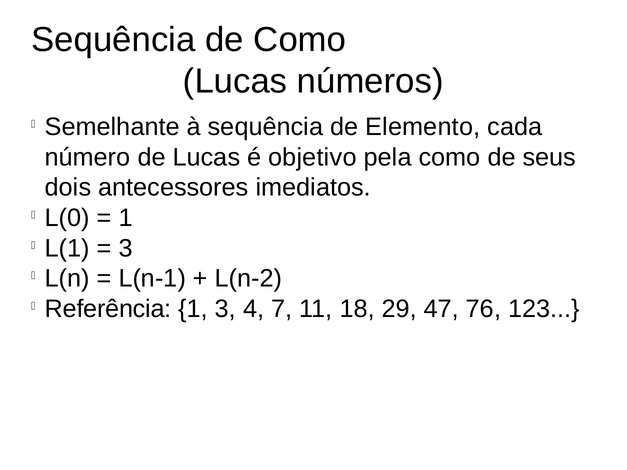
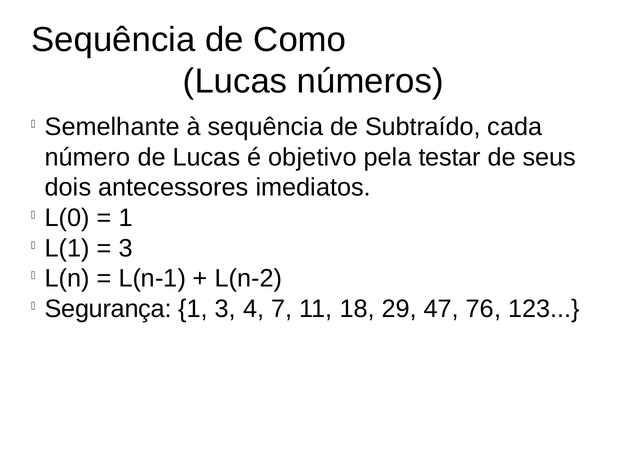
Elemento: Elemento -> Subtraído
pela como: como -> testar
Referência: Referência -> Segurança
